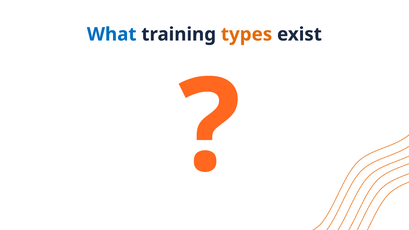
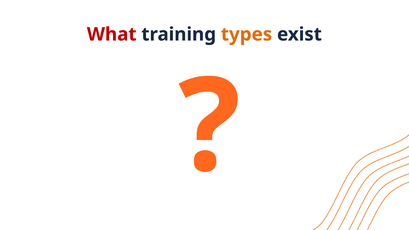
What colour: blue -> red
